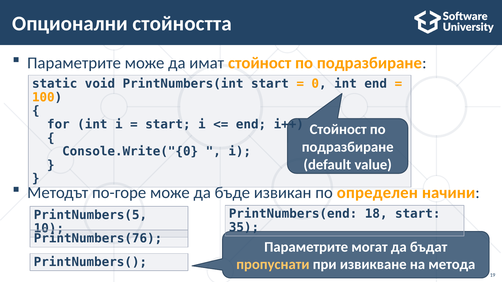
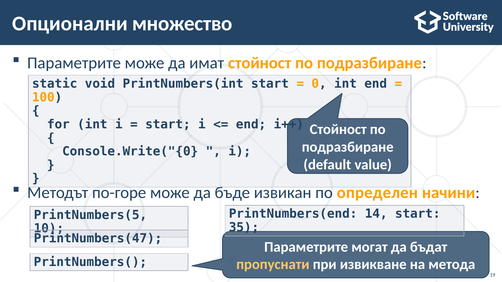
стойността: стойността -> множество
18: 18 -> 14
PrintNumbers(76: PrintNumbers(76 -> PrintNumbers(47
